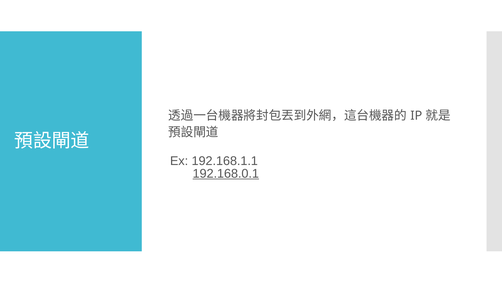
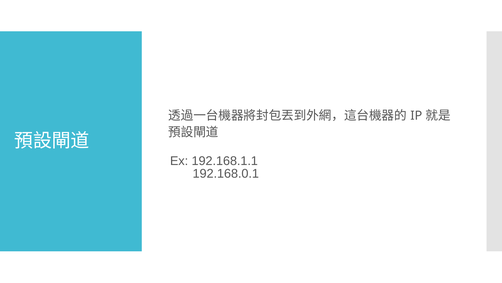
192.168.0.1 underline: present -> none
